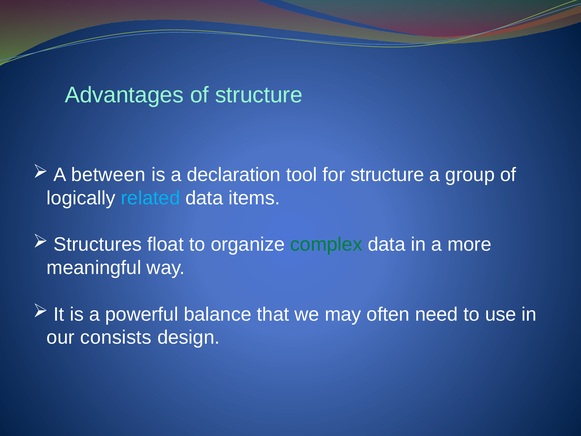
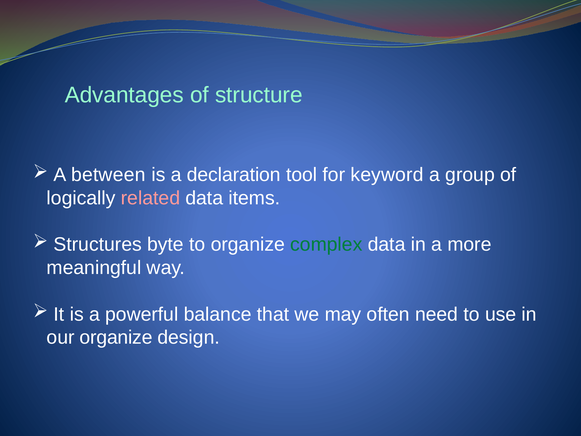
for structure: structure -> keyword
related colour: light blue -> pink
float: float -> byte
our consists: consists -> organize
